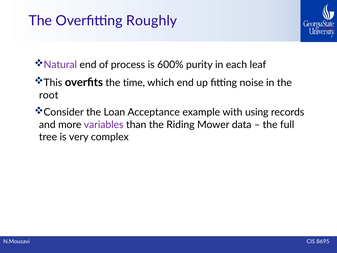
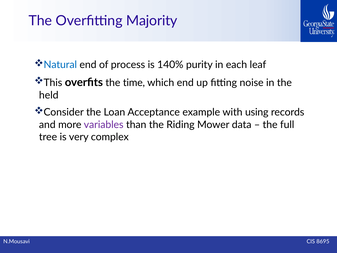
Roughly: Roughly -> Majority
Natural colour: purple -> blue
600%: 600% -> 140%
root: root -> held
